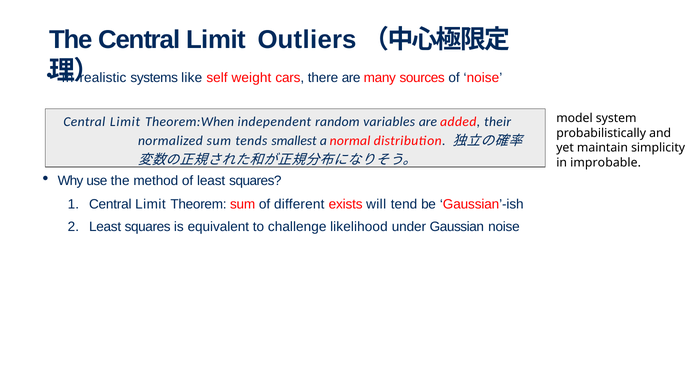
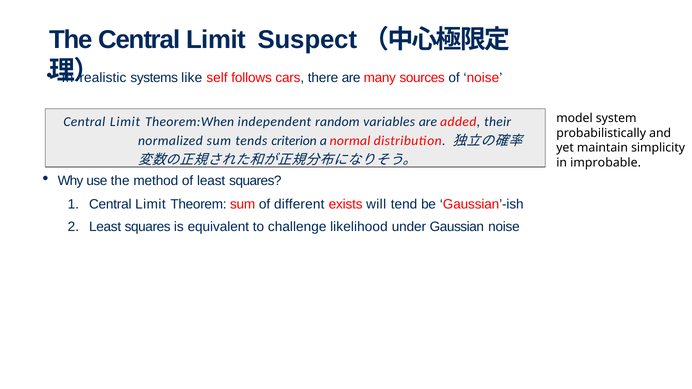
Outliers: Outliers -> Suspect
weight: weight -> follows
smallest: smallest -> criterion
